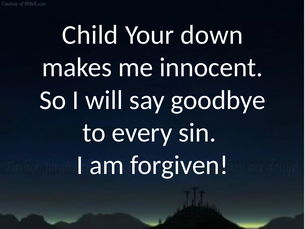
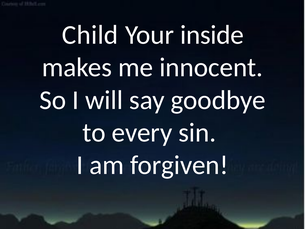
down: down -> inside
